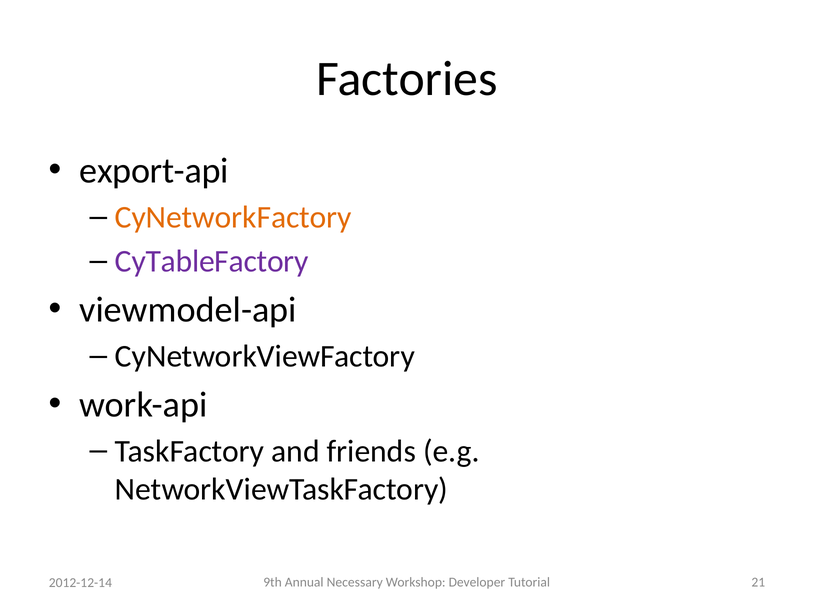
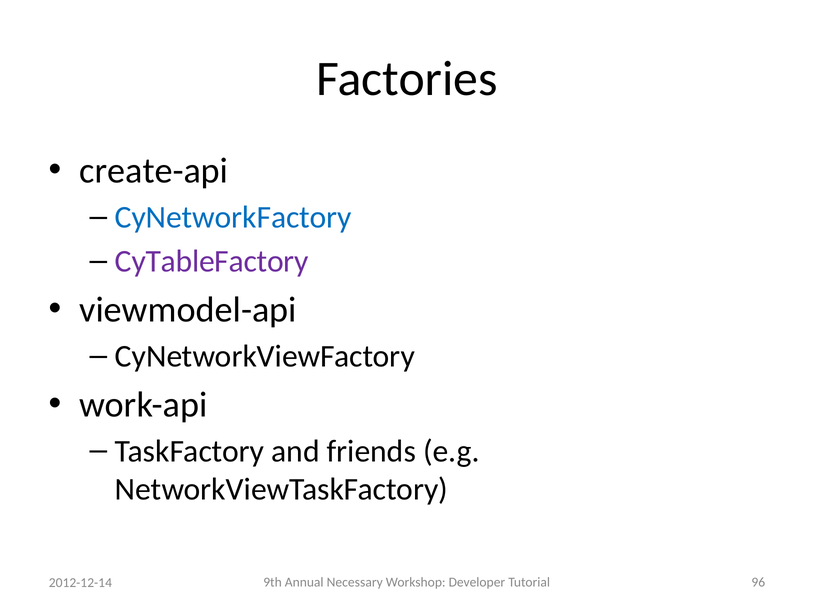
export-api: export-api -> create-api
CyNetworkFactory colour: orange -> blue
21: 21 -> 96
